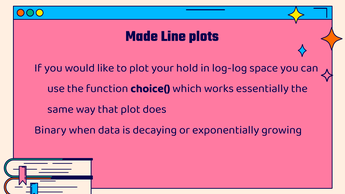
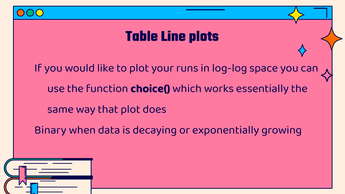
Made: Made -> Table
hold: hold -> runs
